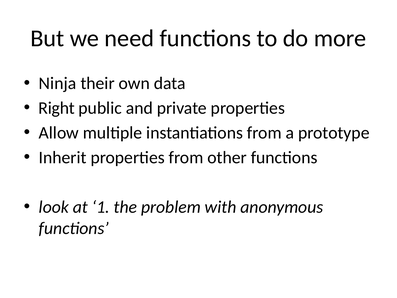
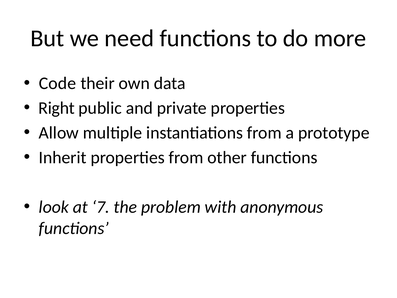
Ninja: Ninja -> Code
1: 1 -> 7
